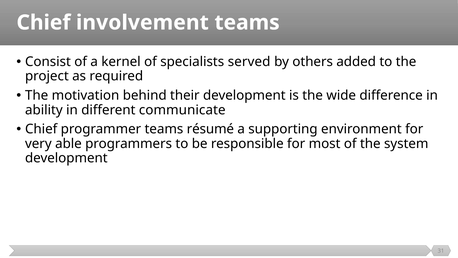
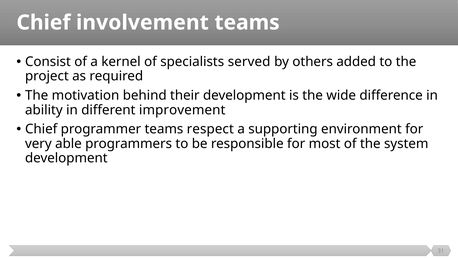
communicate: communicate -> improvement
résumé: résumé -> respect
